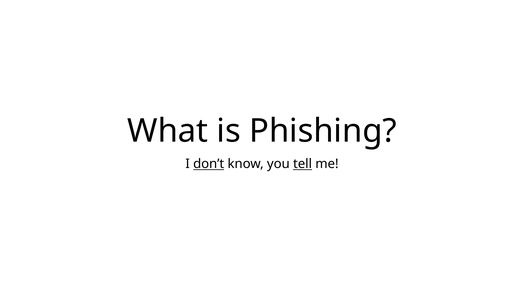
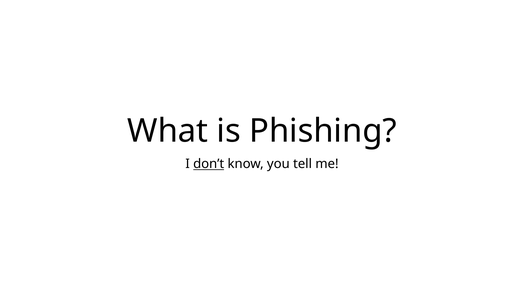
tell underline: present -> none
